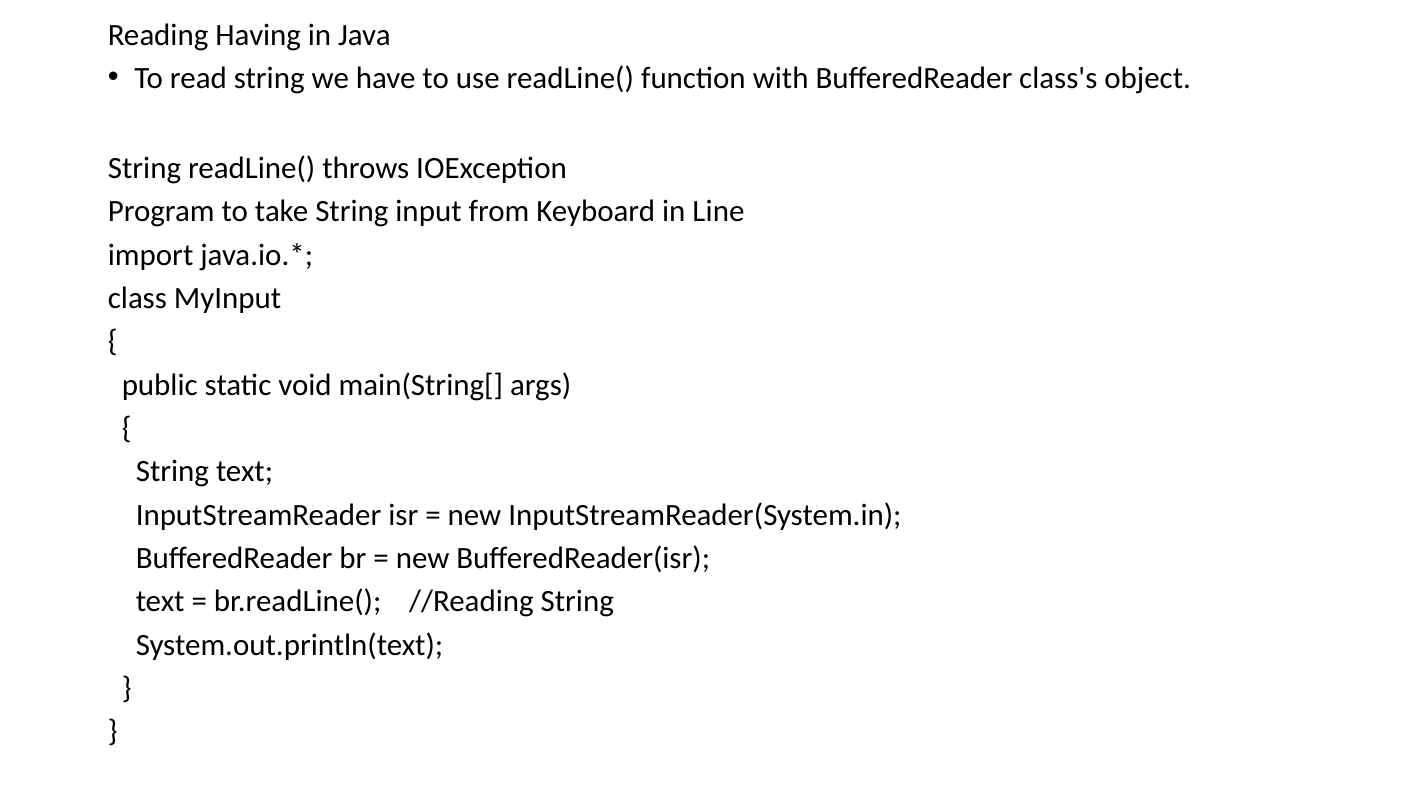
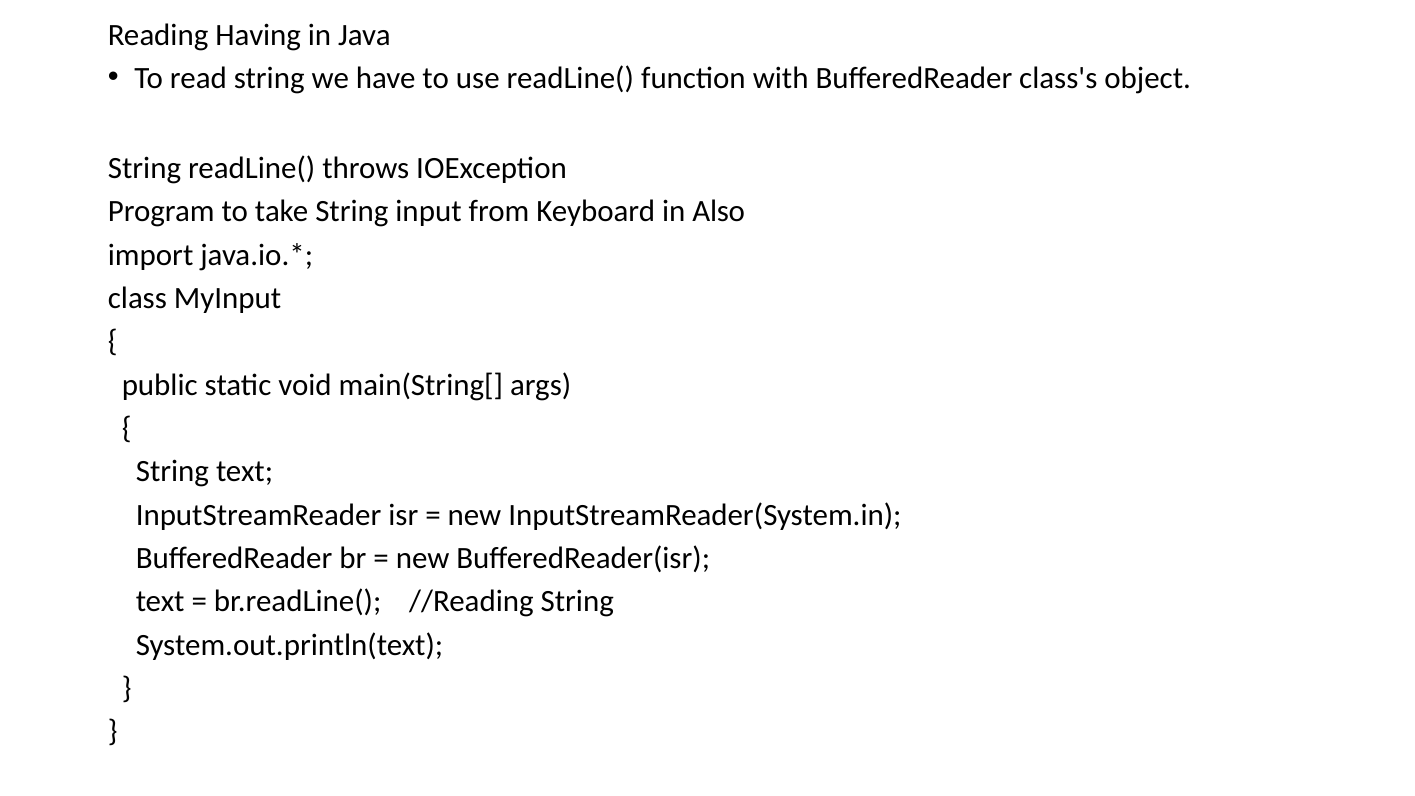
Line: Line -> Also
